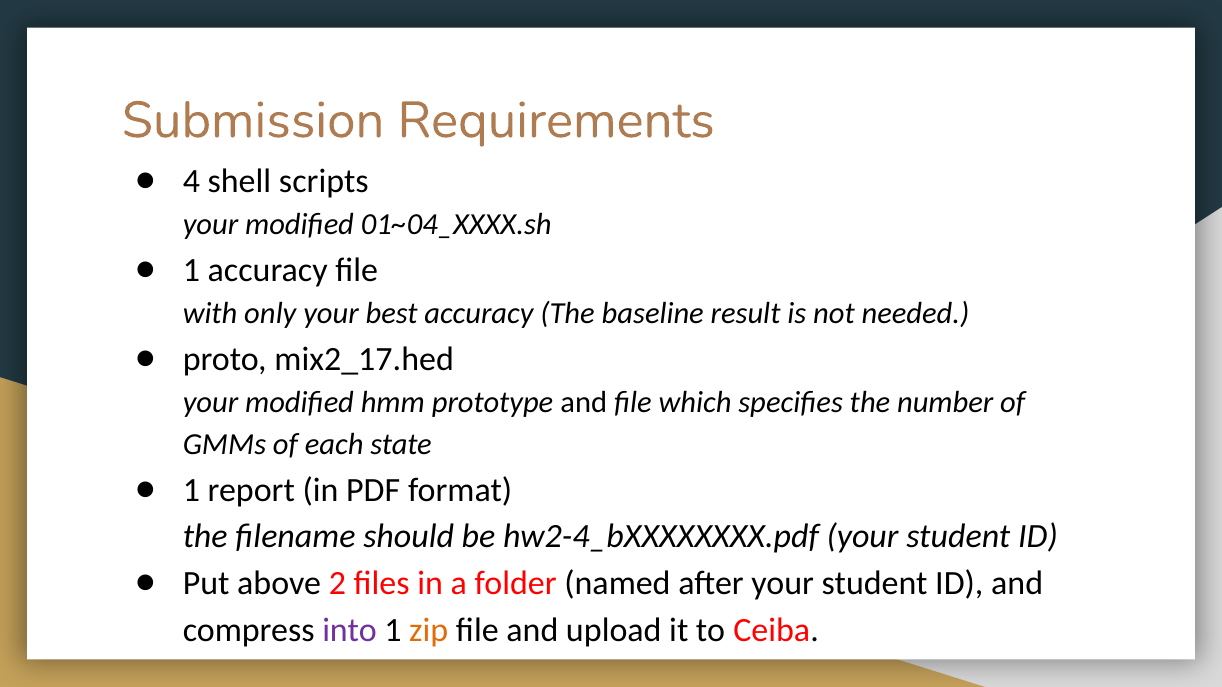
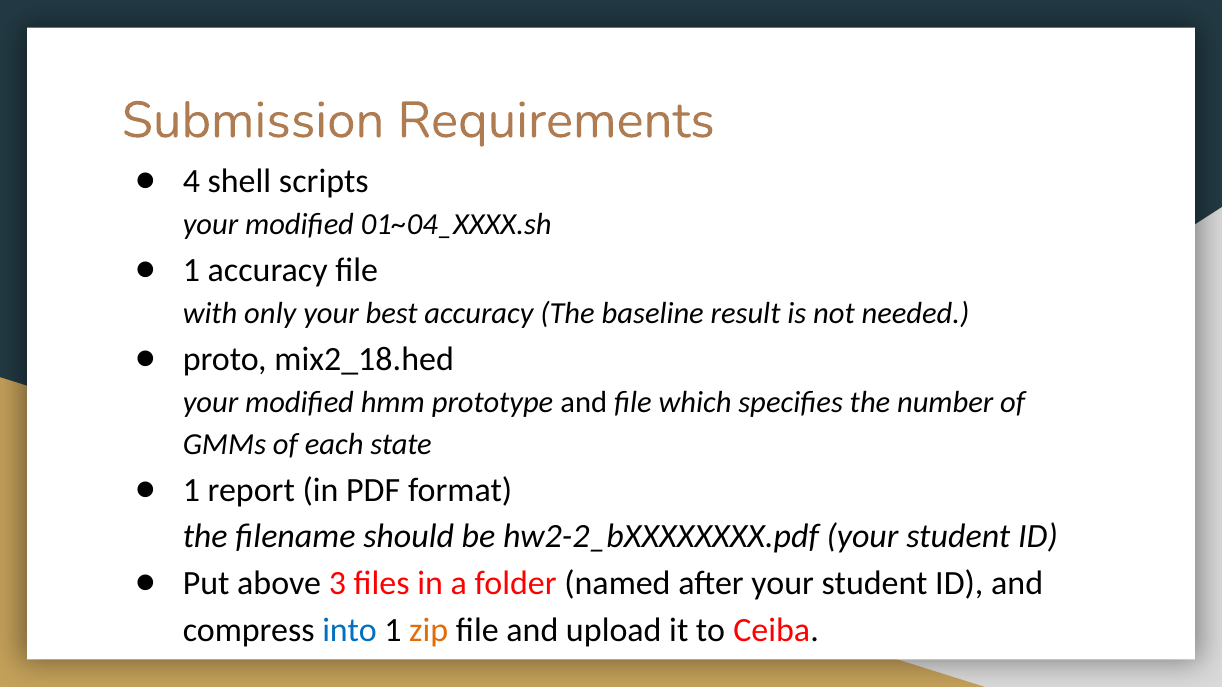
mix2_17.hed: mix2_17.hed -> mix2_18.hed
hw2-4_bXXXXXXXX.pdf: hw2-4_bXXXXXXXX.pdf -> hw2-2_bXXXXXXXX.pdf
2: 2 -> 3
into colour: purple -> blue
